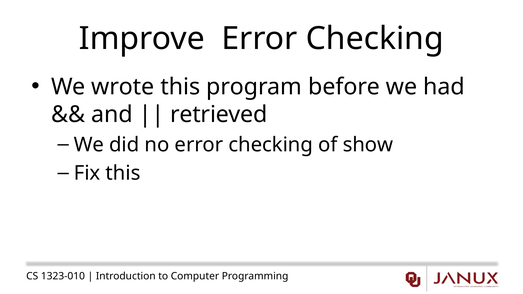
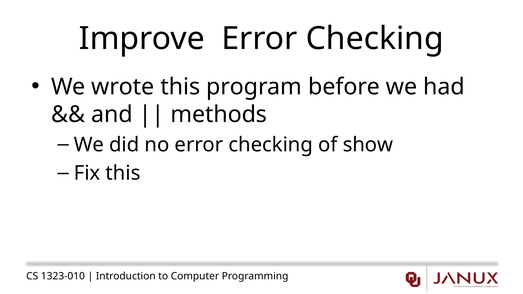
retrieved: retrieved -> methods
